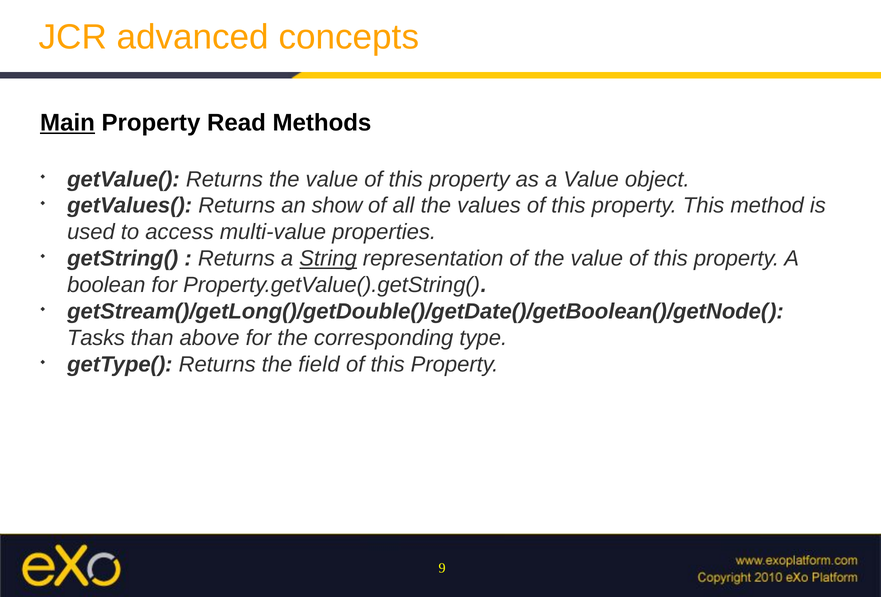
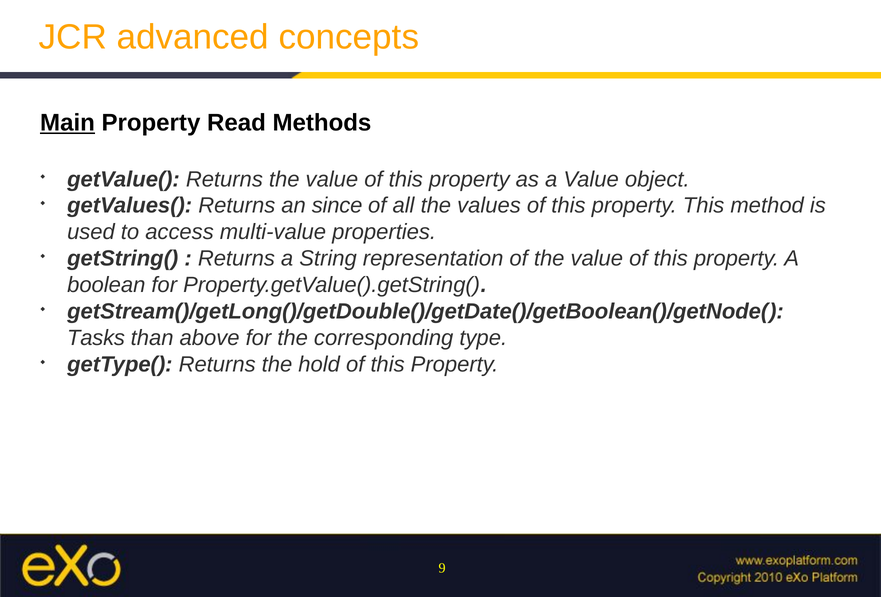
show: show -> since
String underline: present -> none
field: field -> hold
